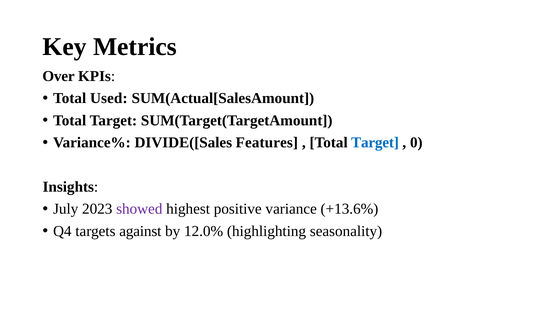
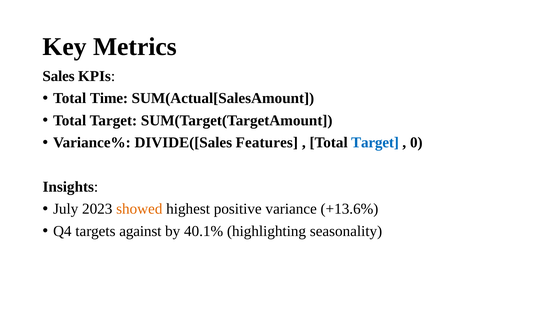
Over: Over -> Sales
Used: Used -> Time
showed colour: purple -> orange
12.0%: 12.0% -> 40.1%
